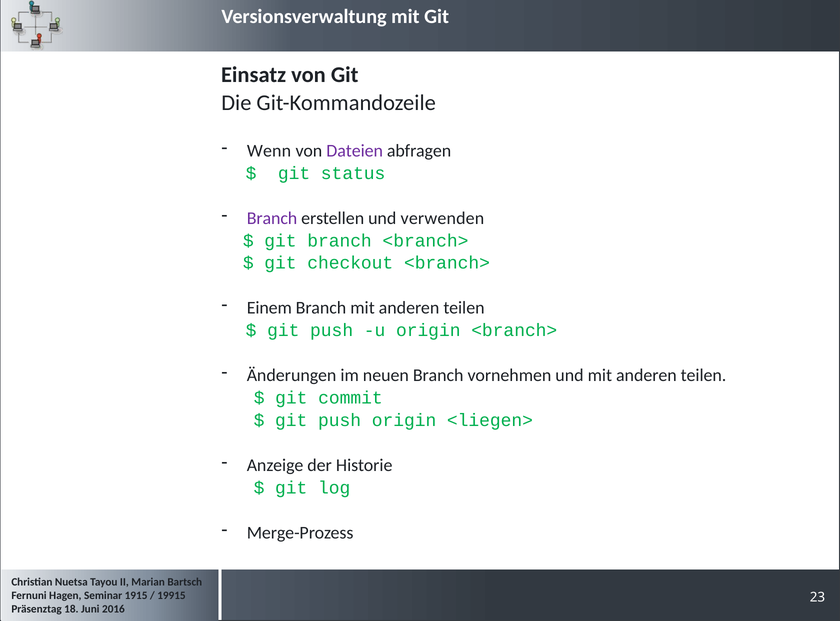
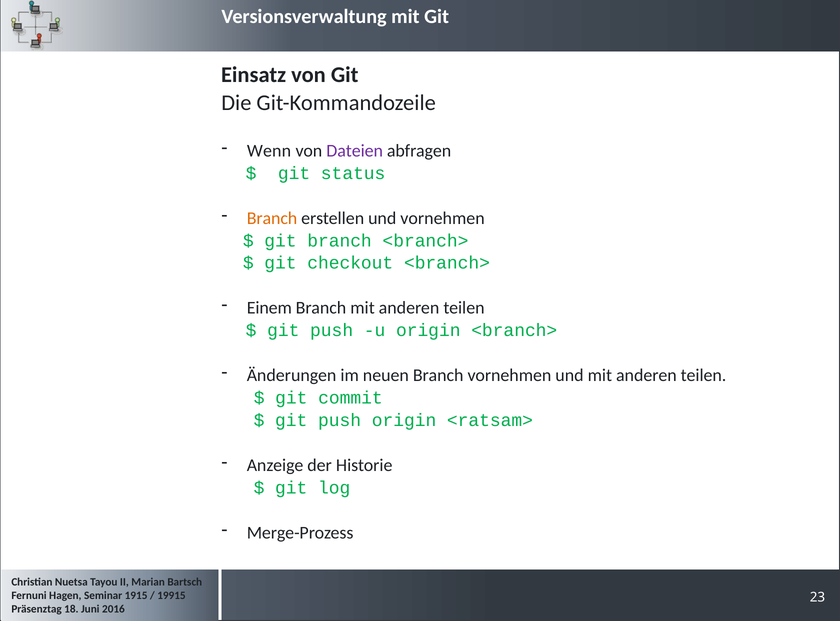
Branch at (272, 218) colour: purple -> orange
und verwenden: verwenden -> vornehmen
<liegen>: <liegen> -> <ratsam>
